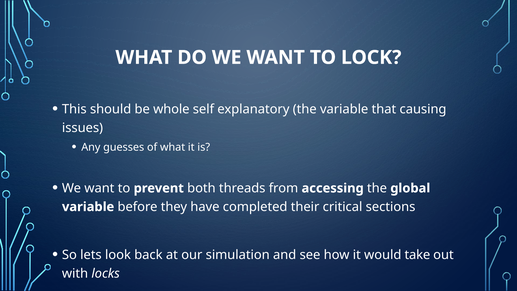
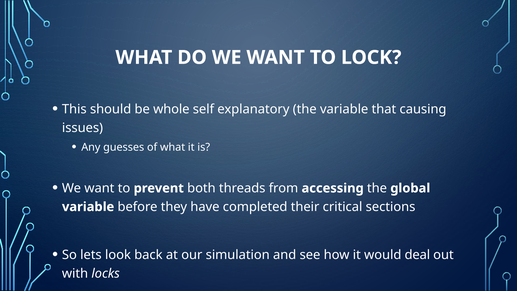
take: take -> deal
